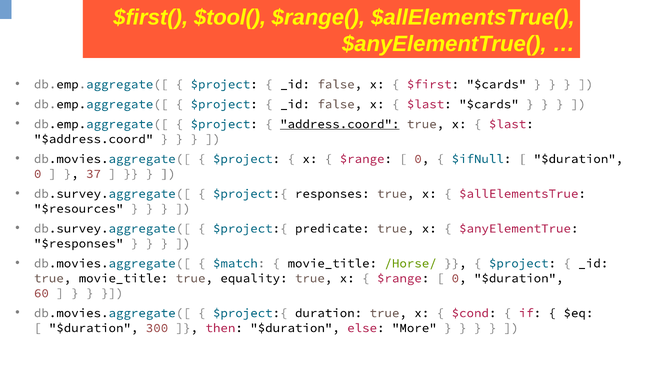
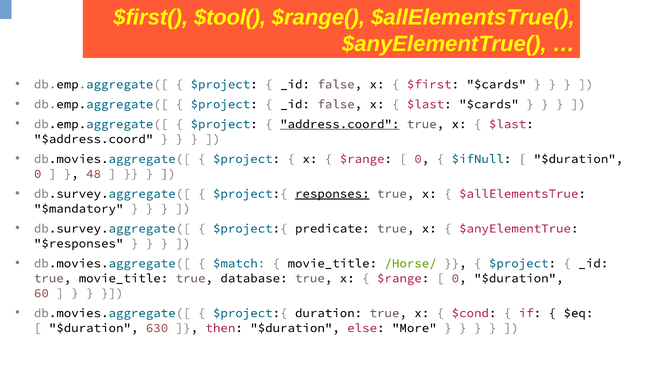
37: 37 -> 48
responses underline: none -> present
$resources: $resources -> $mandatory
equality: equality -> database
300: 300 -> 630
